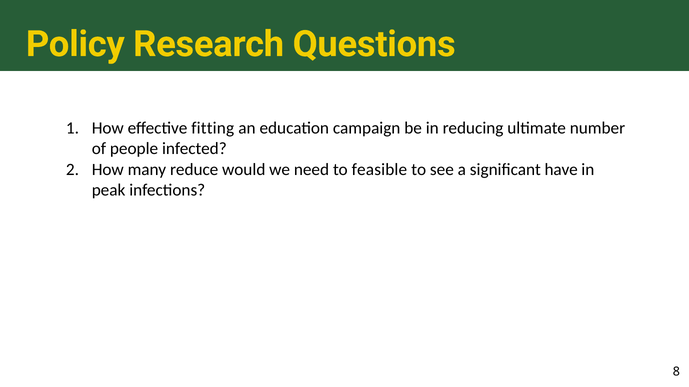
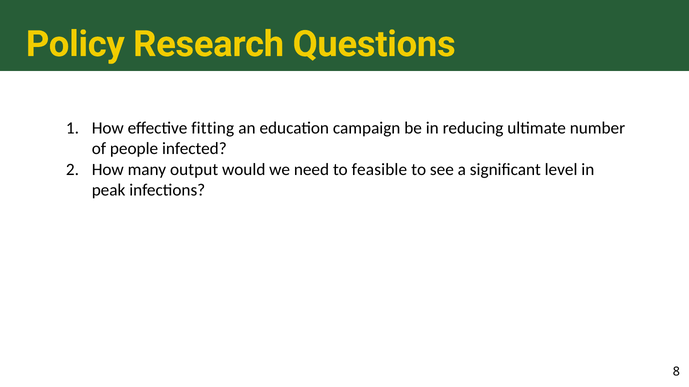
reduce: reduce -> output
have: have -> level
